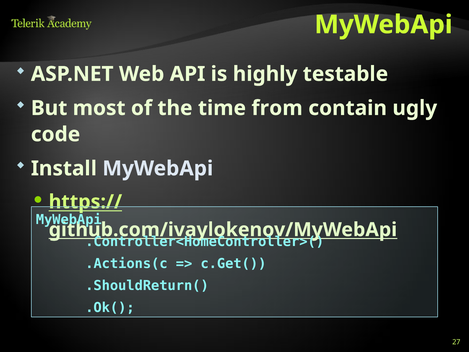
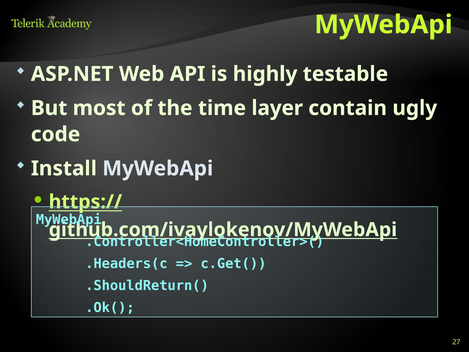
from: from -> layer
.Actions(c: .Actions(c -> .Headers(c
